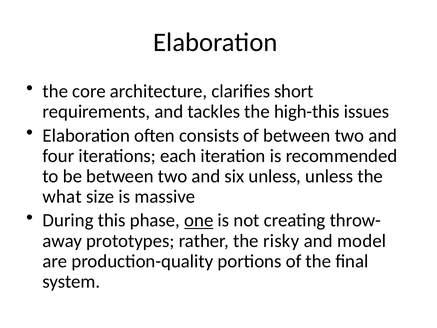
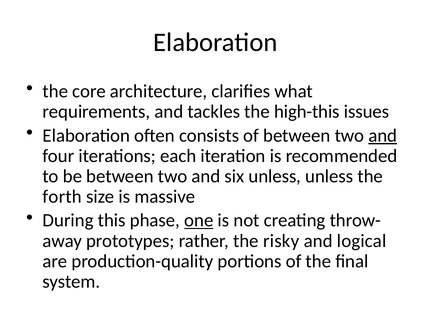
short: short -> what
and at (383, 135) underline: none -> present
what: what -> forth
model: model -> logical
